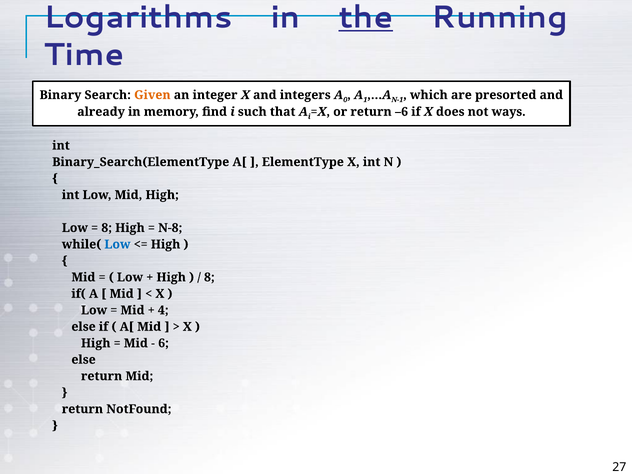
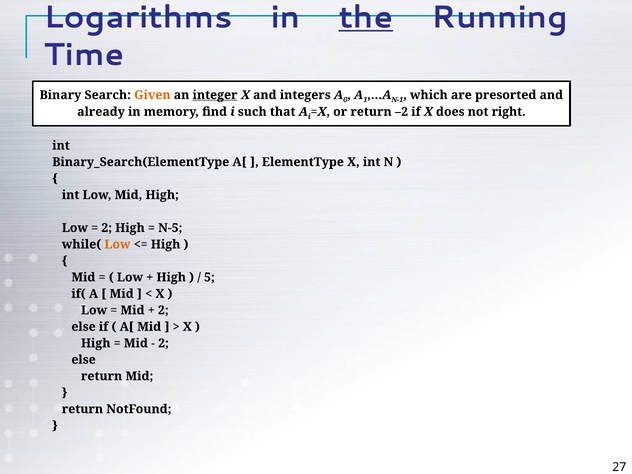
integer underline: none -> present
–6: –6 -> –2
ways: ways -> right
8 at (107, 228): 8 -> 2
N-8: N-8 -> N-5
Low at (117, 244) colour: blue -> orange
8 at (209, 277): 8 -> 5
4 at (163, 310): 4 -> 2
6 at (163, 343): 6 -> 2
